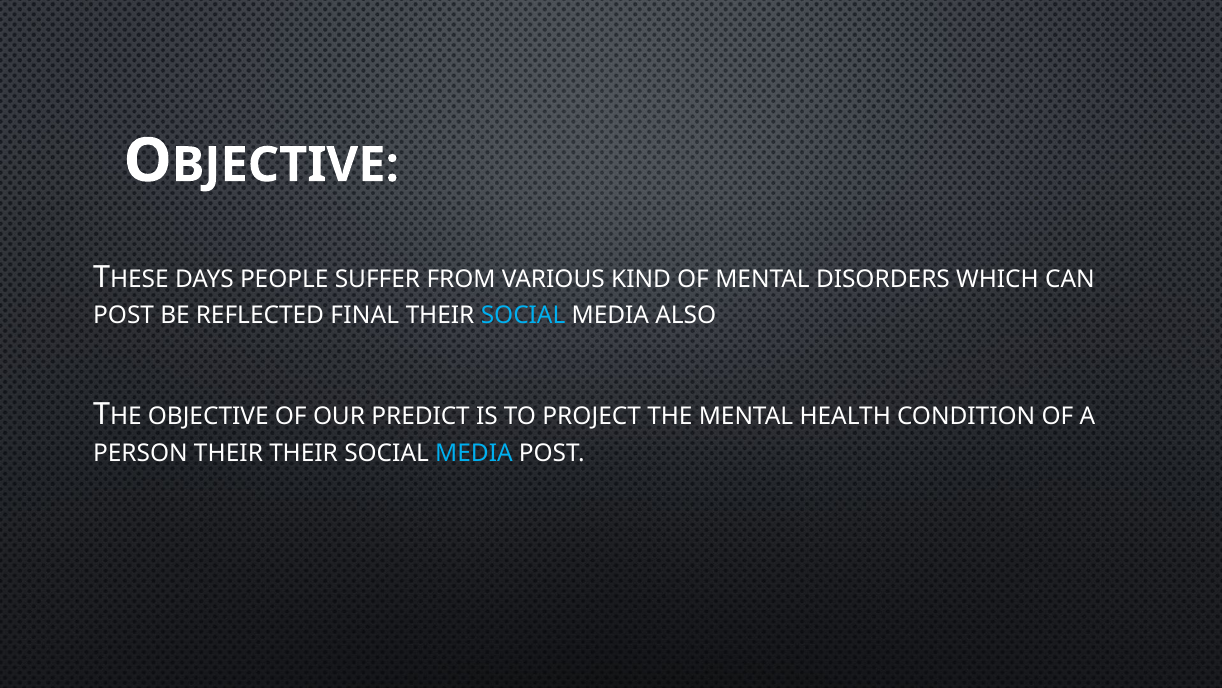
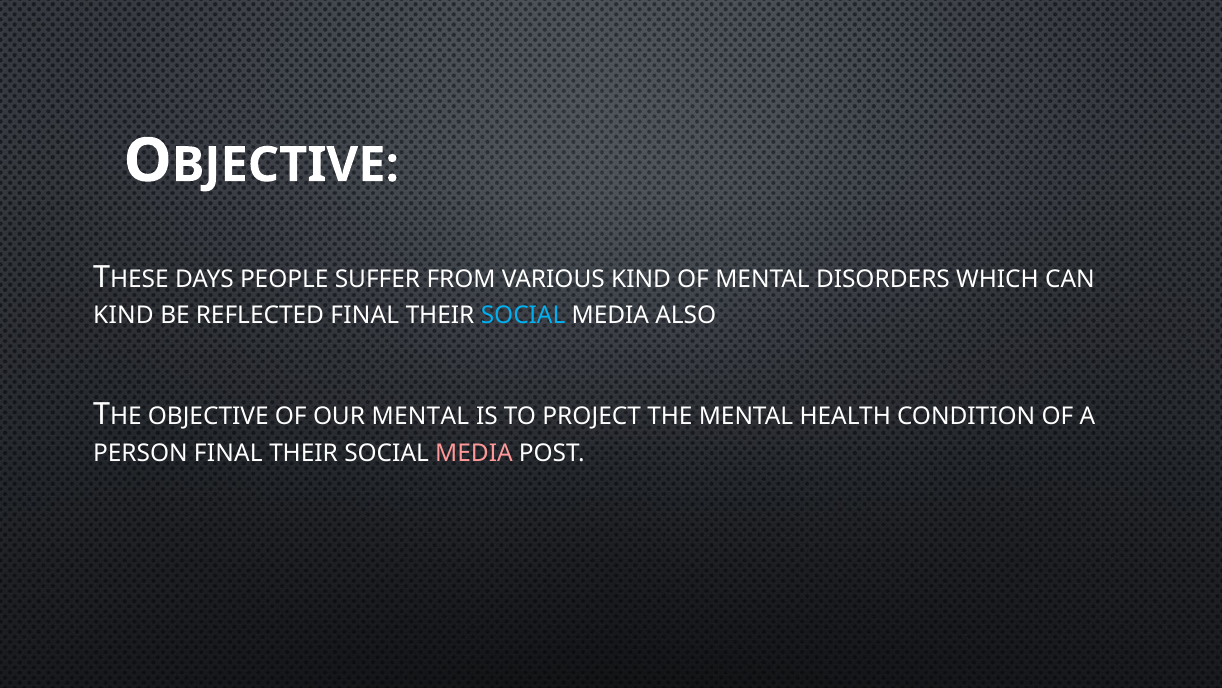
POST at (124, 315): POST -> KIND
OUR PREDICT: PREDICT -> MENTAL
PERSON THEIR: THEIR -> FINAL
MEDIA at (474, 453) colour: light blue -> pink
